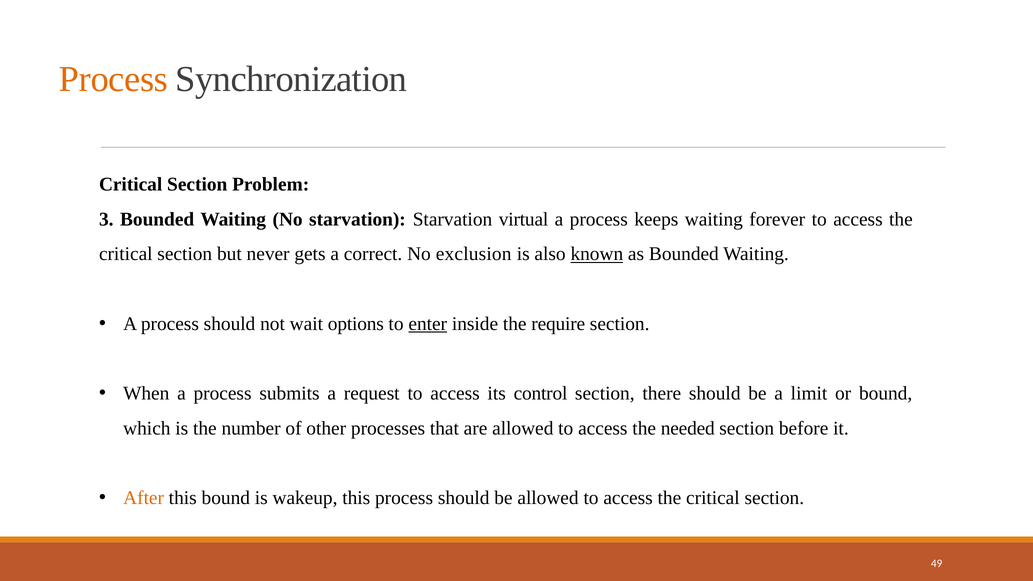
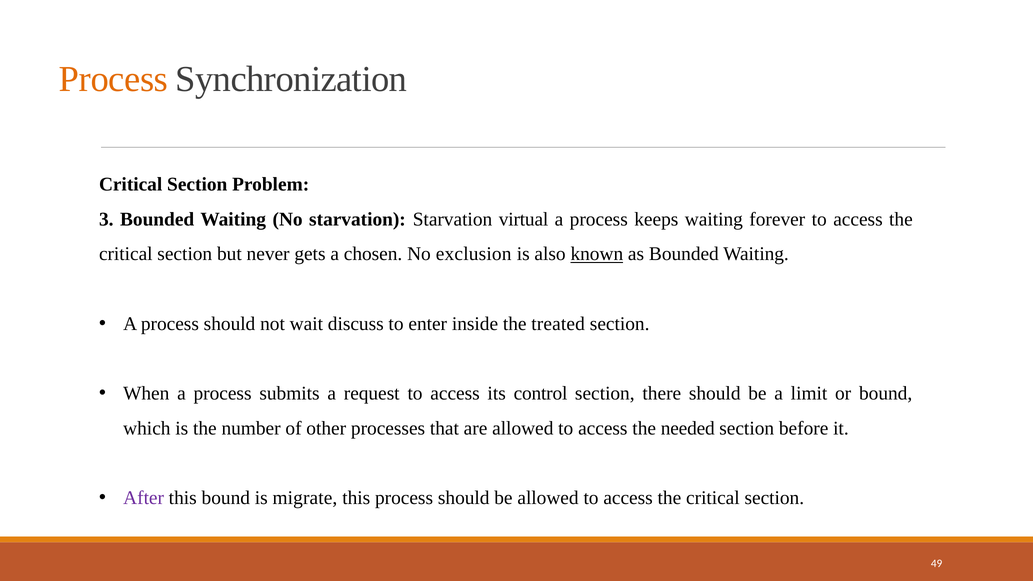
correct: correct -> chosen
options: options -> discuss
enter underline: present -> none
require: require -> treated
After colour: orange -> purple
wakeup: wakeup -> migrate
